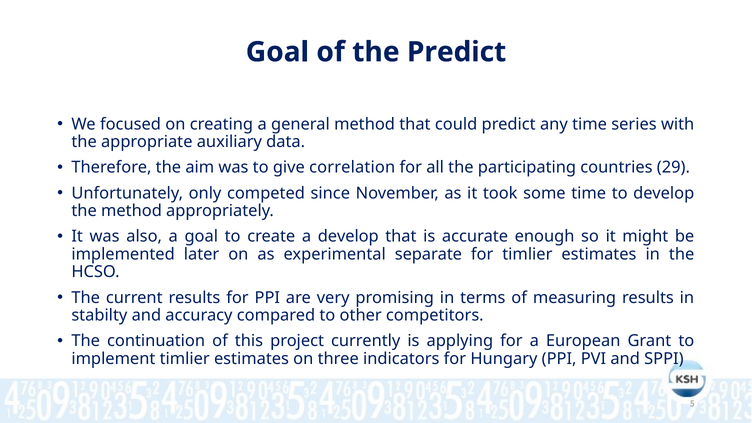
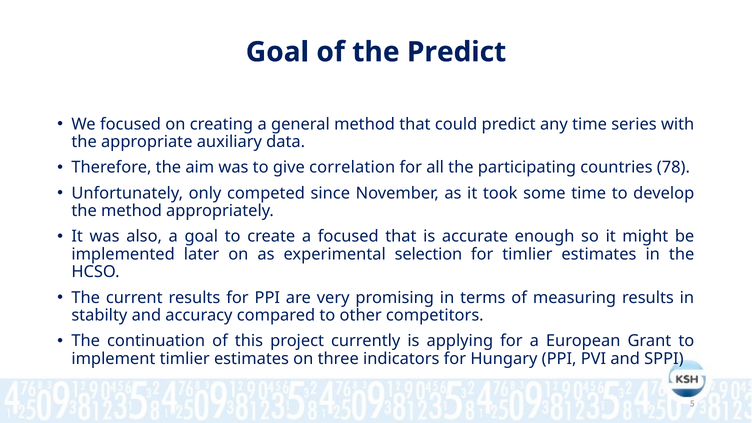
29: 29 -> 78
a develop: develop -> focused
separate: separate -> selection
